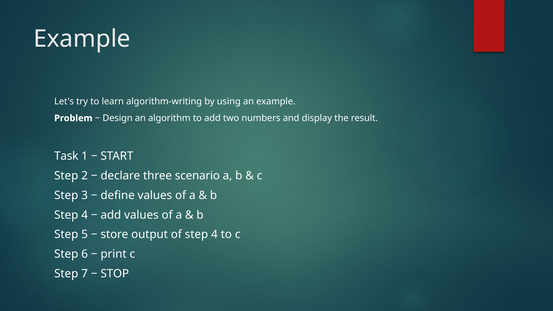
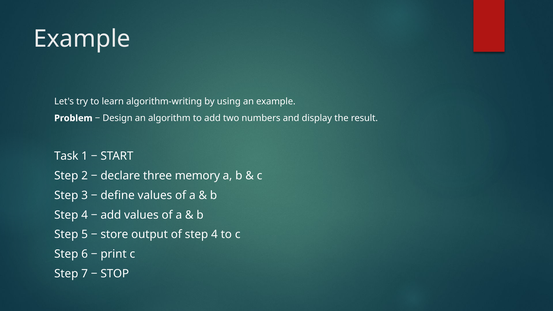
scenario: scenario -> memory
